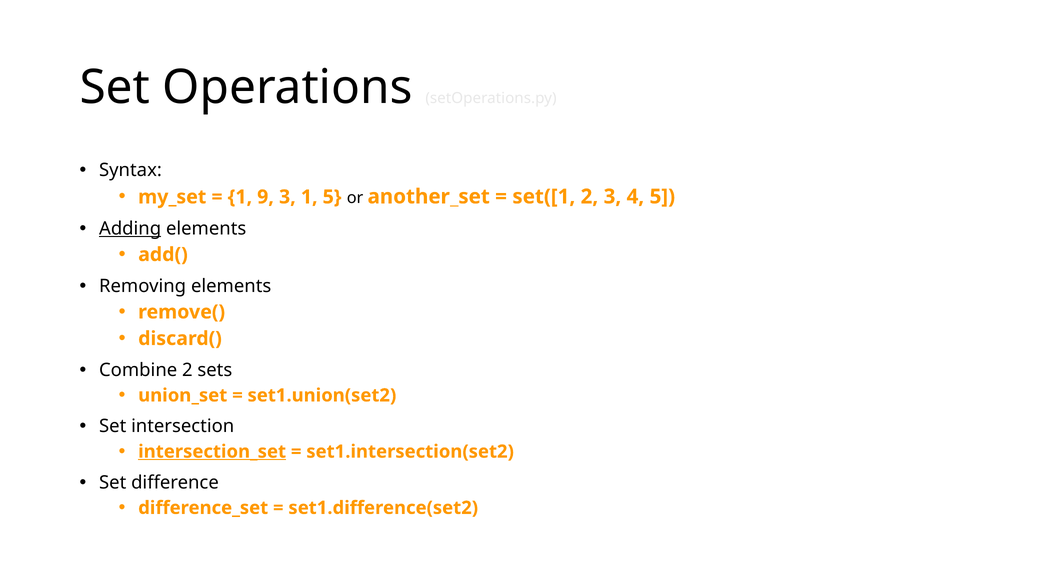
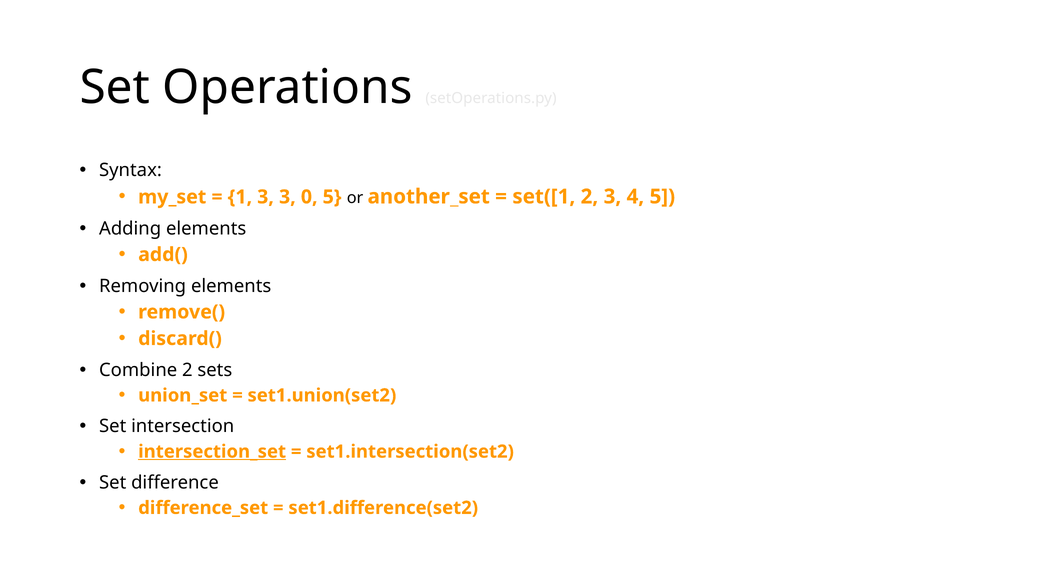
1 9: 9 -> 3
3 1: 1 -> 0
Adding underline: present -> none
